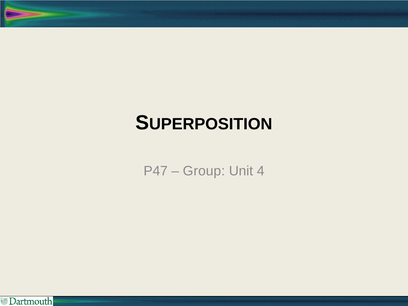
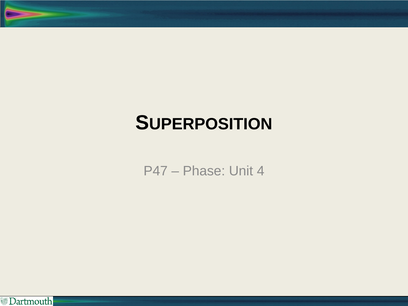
Group: Group -> Phase
